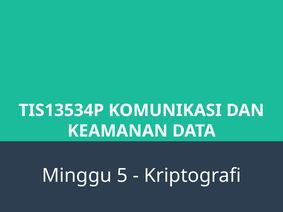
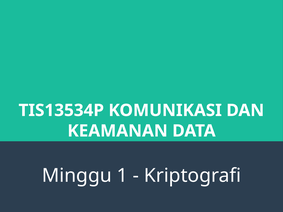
5: 5 -> 1
